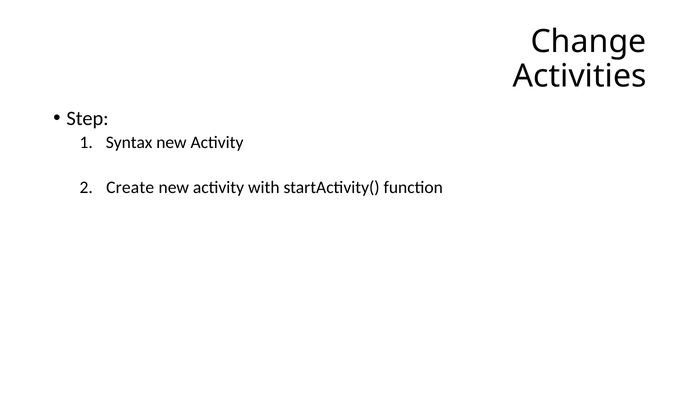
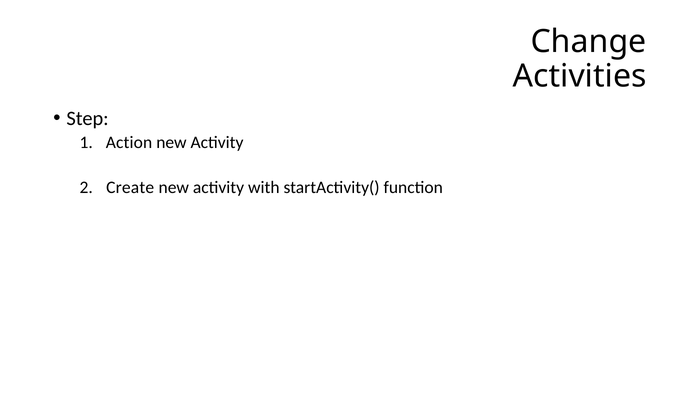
Syntax: Syntax -> Action
